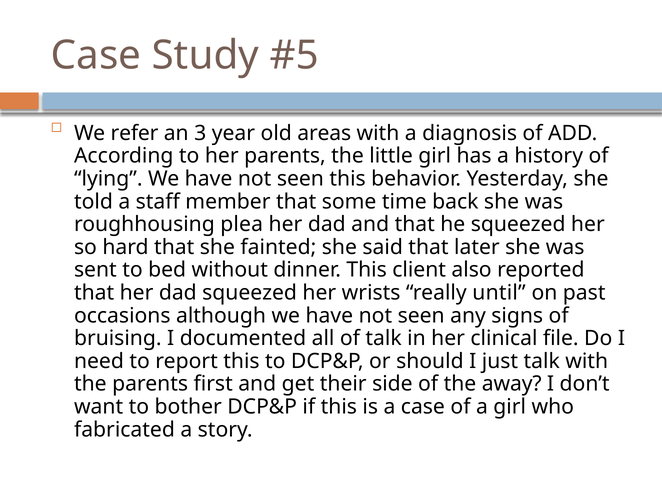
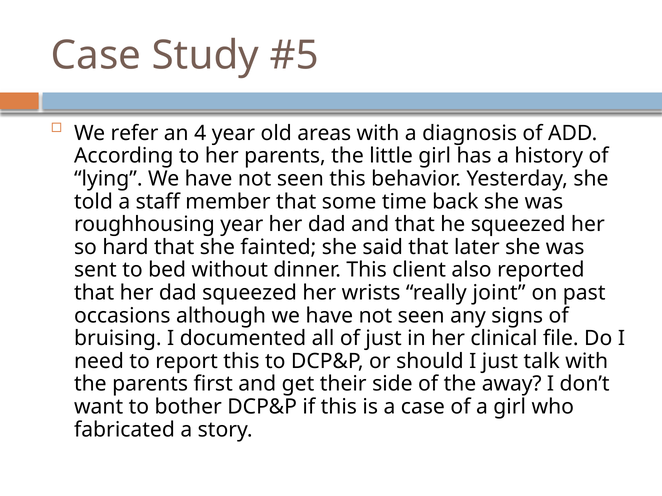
3: 3 -> 4
roughhousing plea: plea -> year
until: until -> joint
of talk: talk -> just
